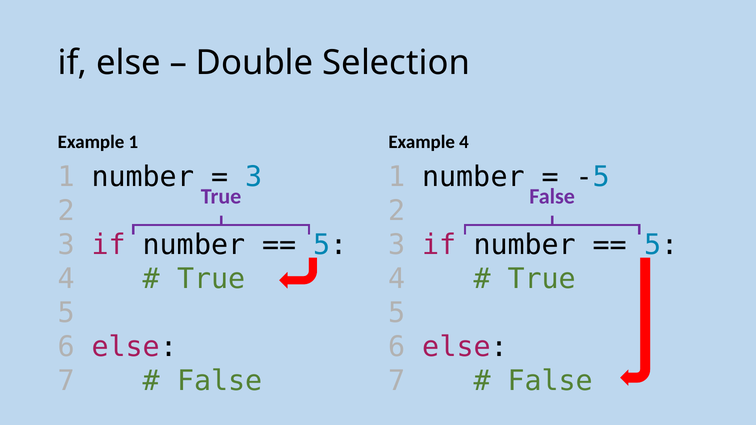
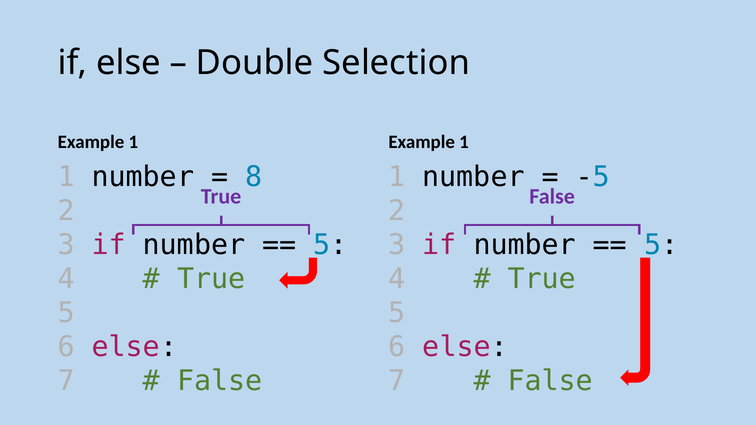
1 Example 4: 4 -> 1
3 at (254, 177): 3 -> 8
